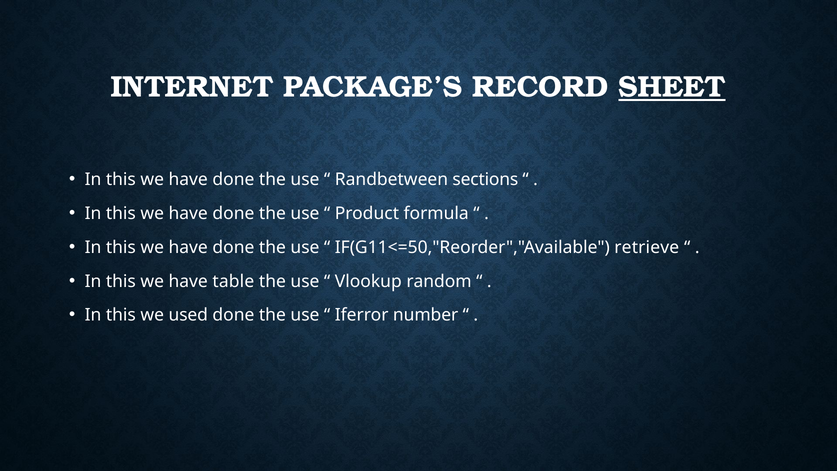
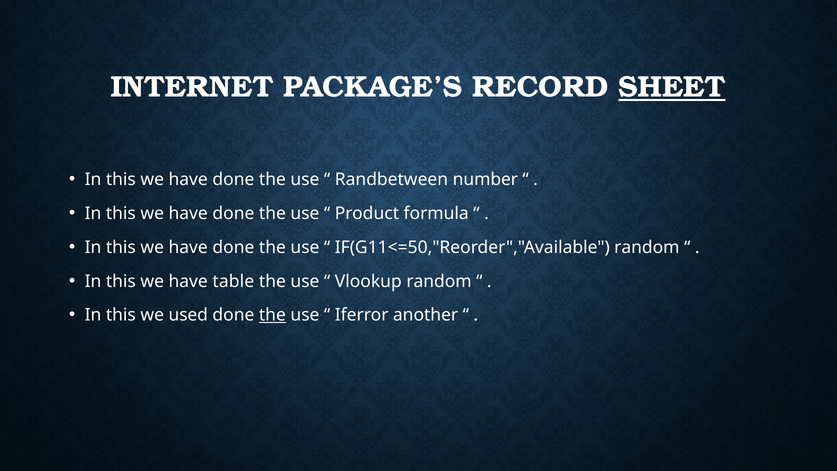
sections: sections -> number
IF(G11<=50,"Reorder","Available retrieve: retrieve -> random
the at (272, 315) underline: none -> present
number: number -> another
